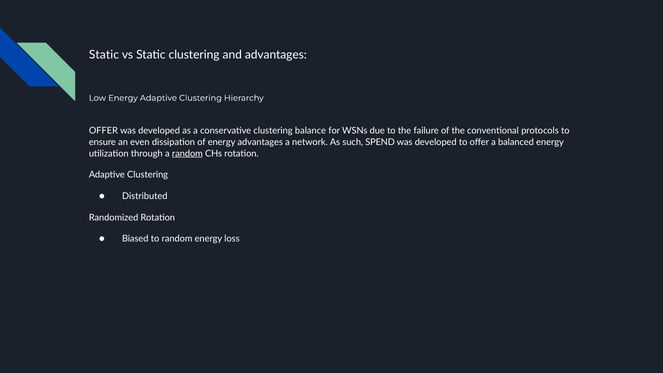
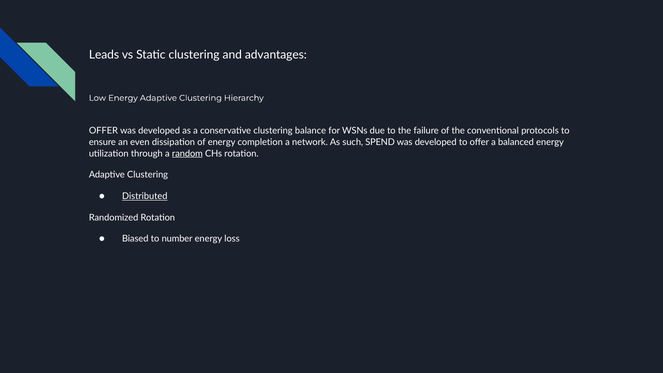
Static at (104, 55): Static -> Leads
energy advantages: advantages -> completion
Distributed underline: none -> present
to random: random -> number
